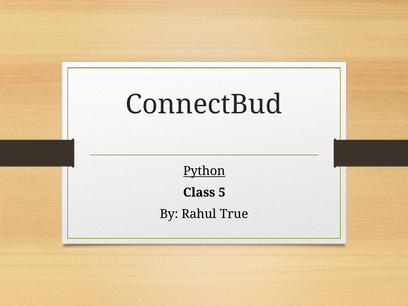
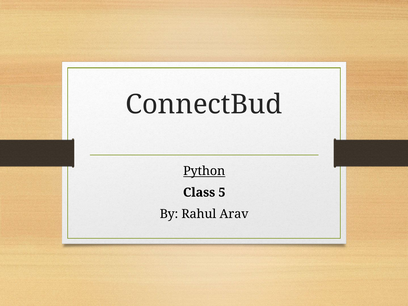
True: True -> Arav
